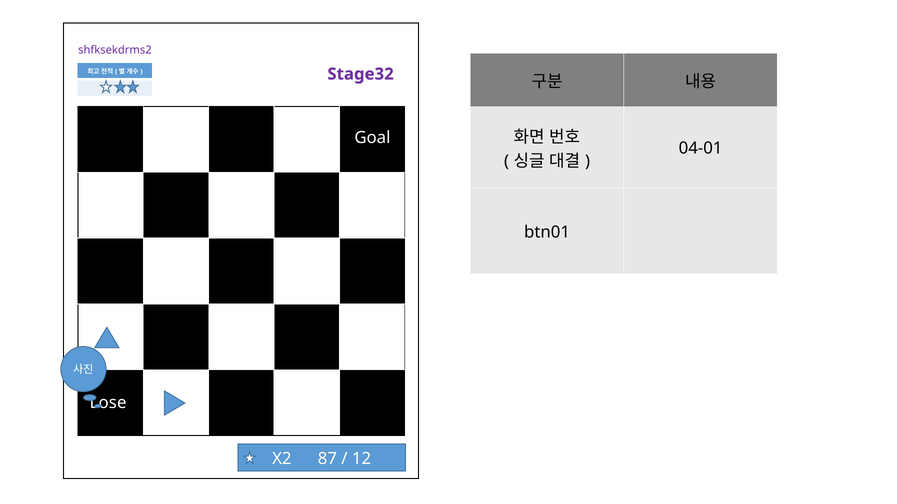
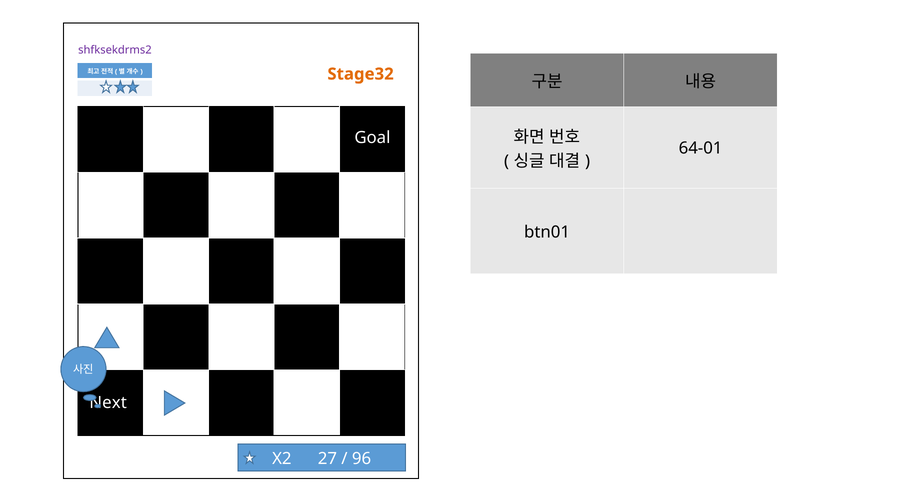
Stage32 colour: purple -> orange
04-01: 04-01 -> 64-01
Lose: Lose -> Next
87: 87 -> 27
12: 12 -> 96
